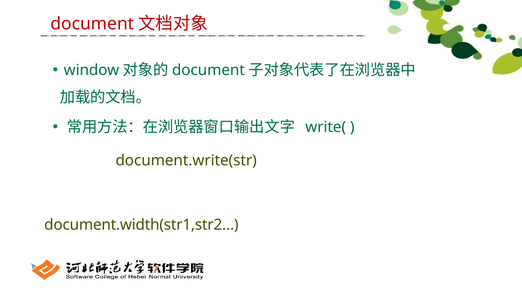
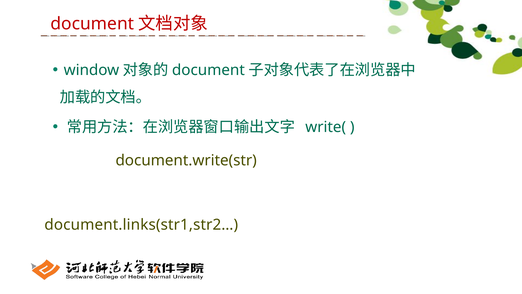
document.width(str1,str2…: document.width(str1,str2… -> document.links(str1,str2…
